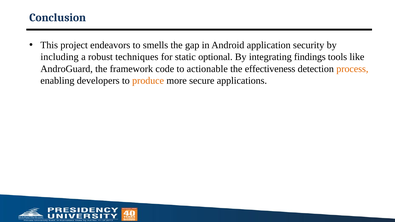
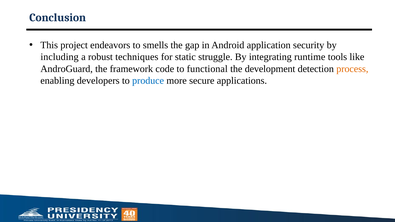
optional: optional -> struggle
findings: findings -> runtime
actionable: actionable -> functional
effectiveness: effectiveness -> development
produce colour: orange -> blue
